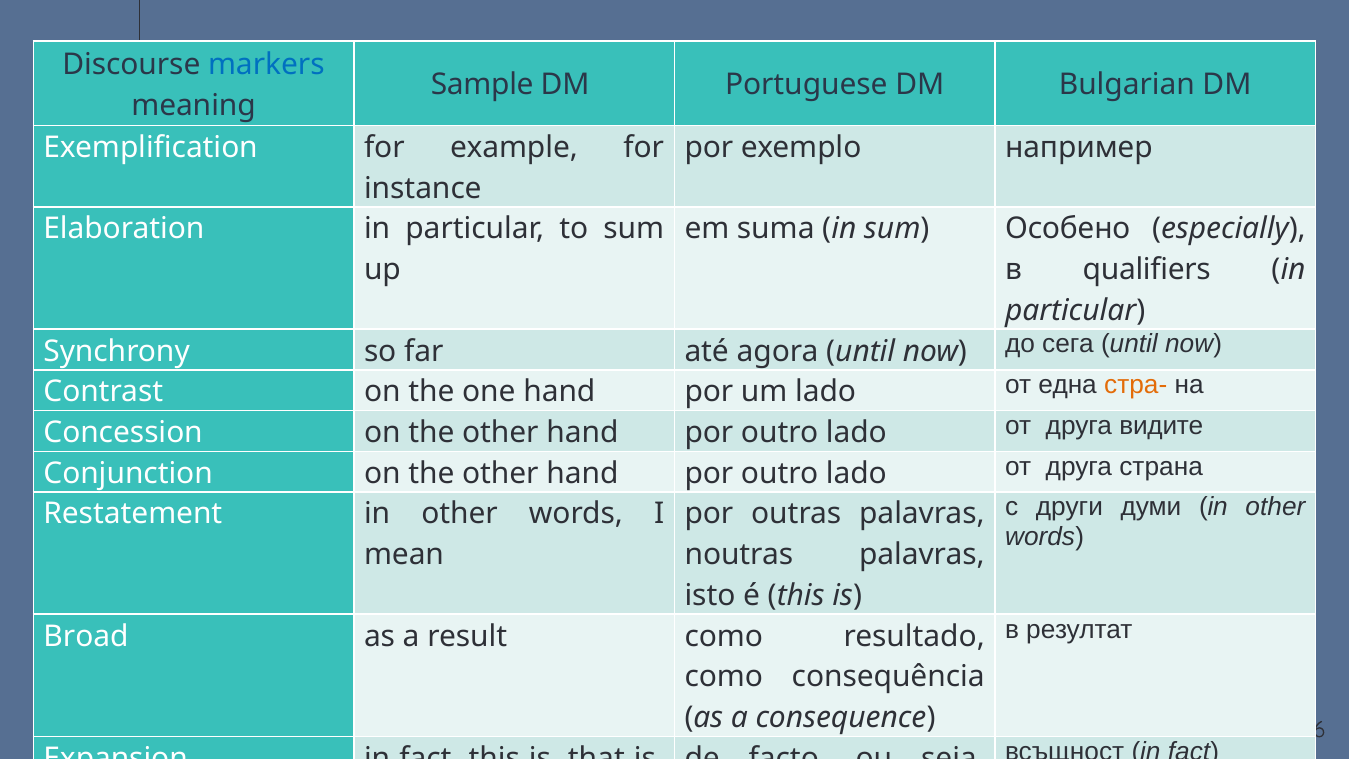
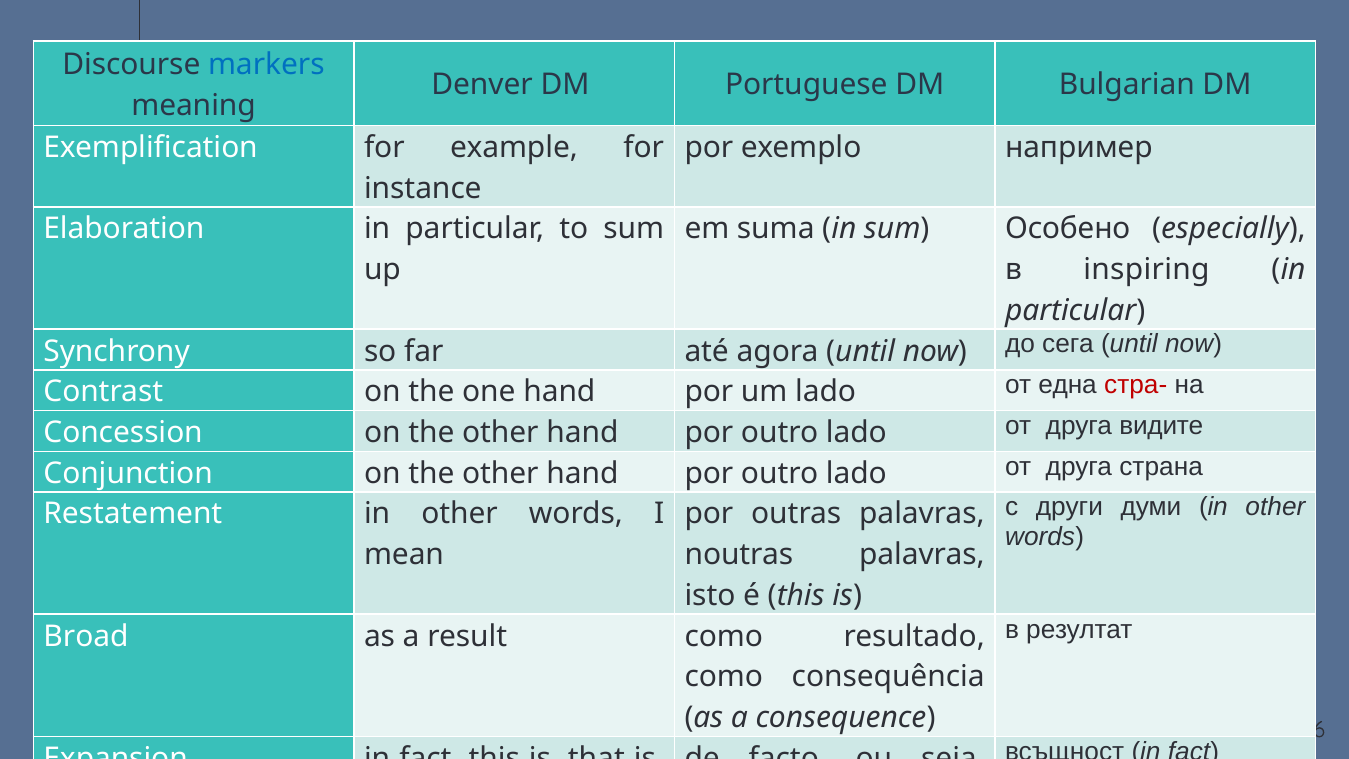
Sample: Sample -> Denver
qualifiers: qualifiers -> inspiring
стра- colour: orange -> red
